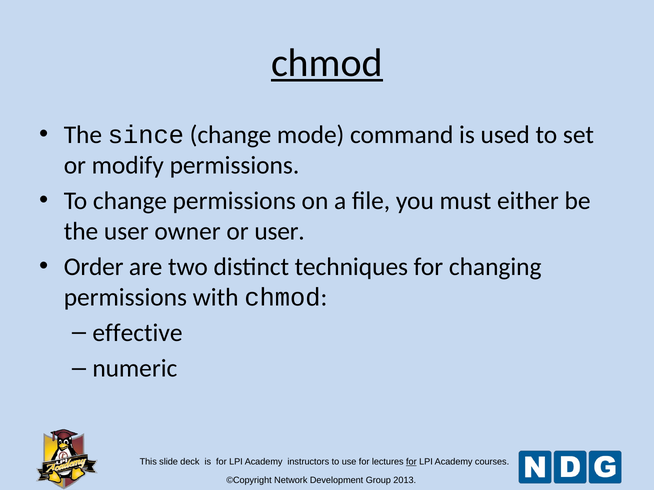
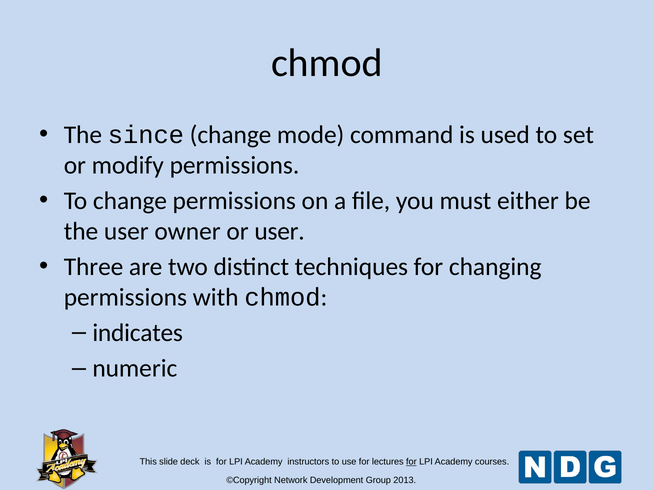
chmod at (327, 63) underline: present -> none
Order: Order -> Three
effective: effective -> indicates
